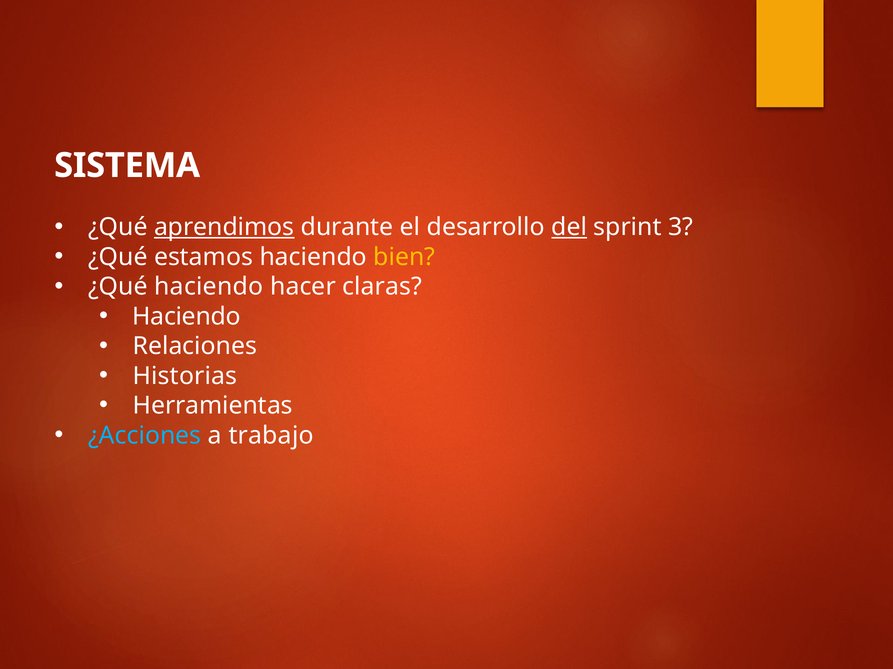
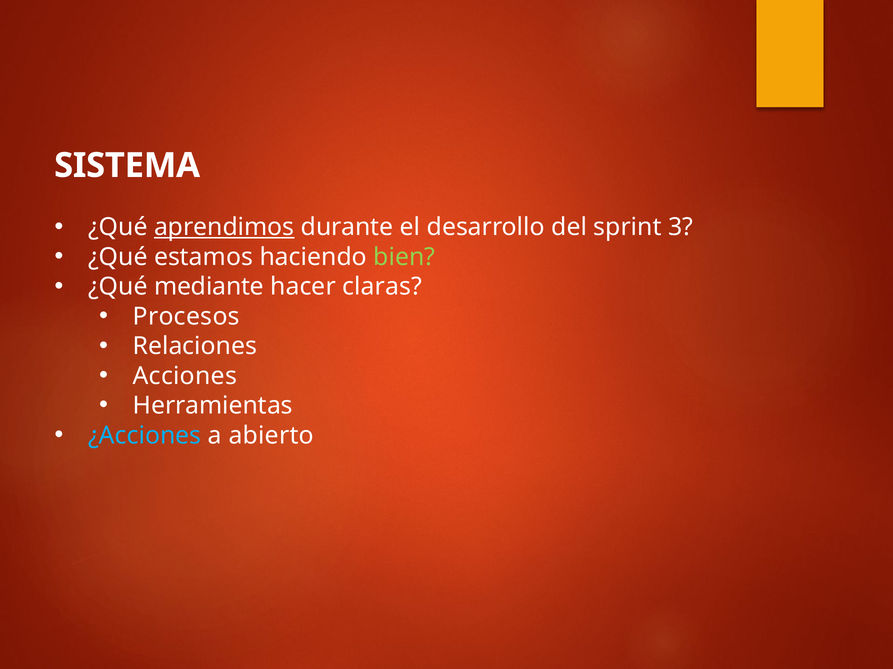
del underline: present -> none
bien colour: yellow -> light green
¿Qué haciendo: haciendo -> mediante
Haciendo at (187, 317): Haciendo -> Procesos
Historias: Historias -> Acciones
trabajo: trabajo -> abierto
